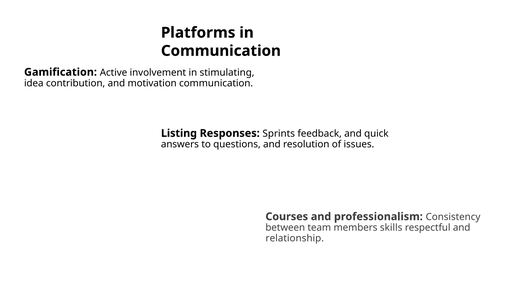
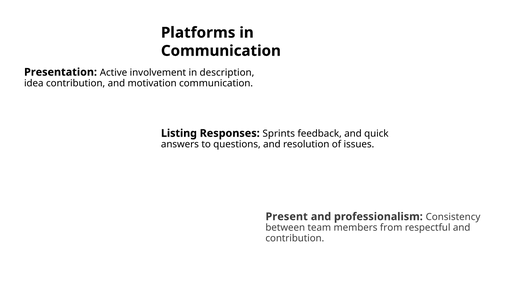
Gamification: Gamification -> Presentation
stimulating: stimulating -> description
Courses: Courses -> Present
skills: skills -> from
relationship at (295, 238): relationship -> contribution
